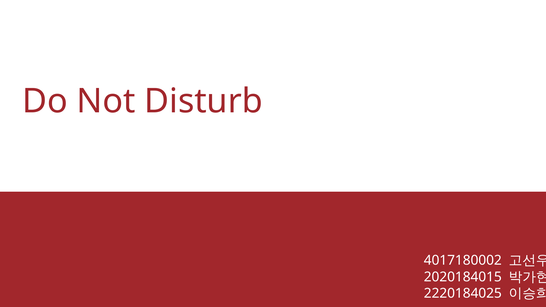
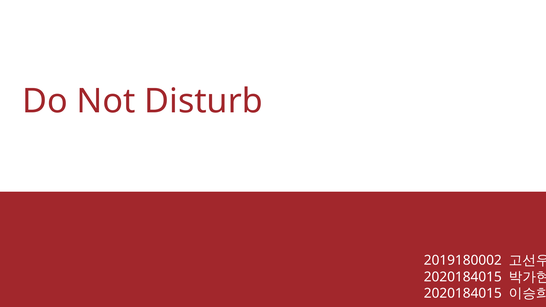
4017180002: 4017180002 -> 2019180002
2220184025 at (463, 293): 2220184025 -> 2020184015
